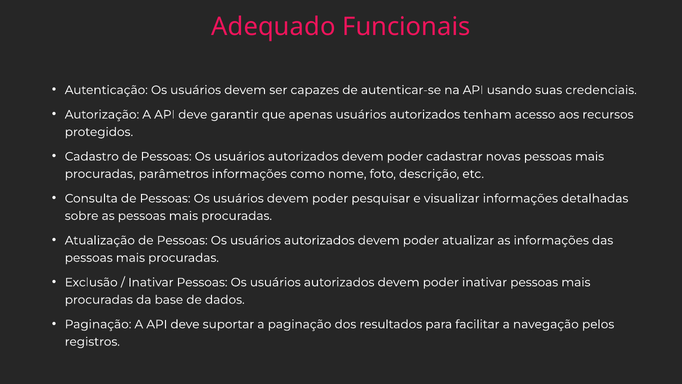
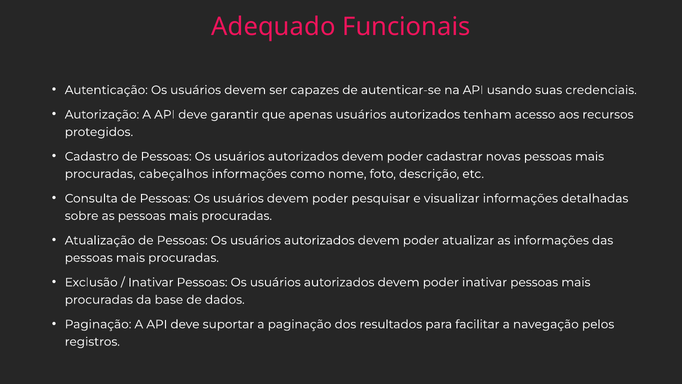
parâmetros: parâmetros -> cabeçalhos
